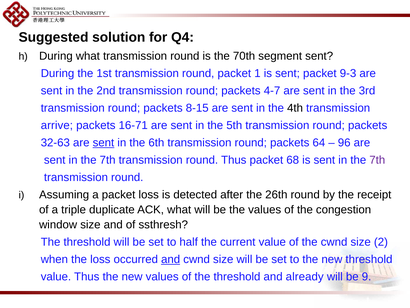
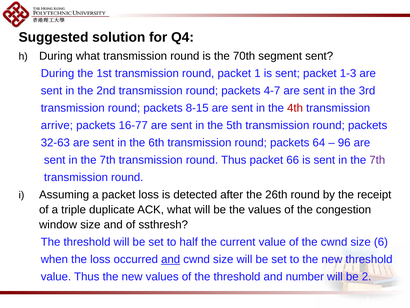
9-3: 9-3 -> 1-3
4th colour: black -> red
16-71: 16-71 -> 16-77
sent at (103, 142) underline: present -> none
68: 68 -> 66
2: 2 -> 6
already: already -> number
9: 9 -> 2
